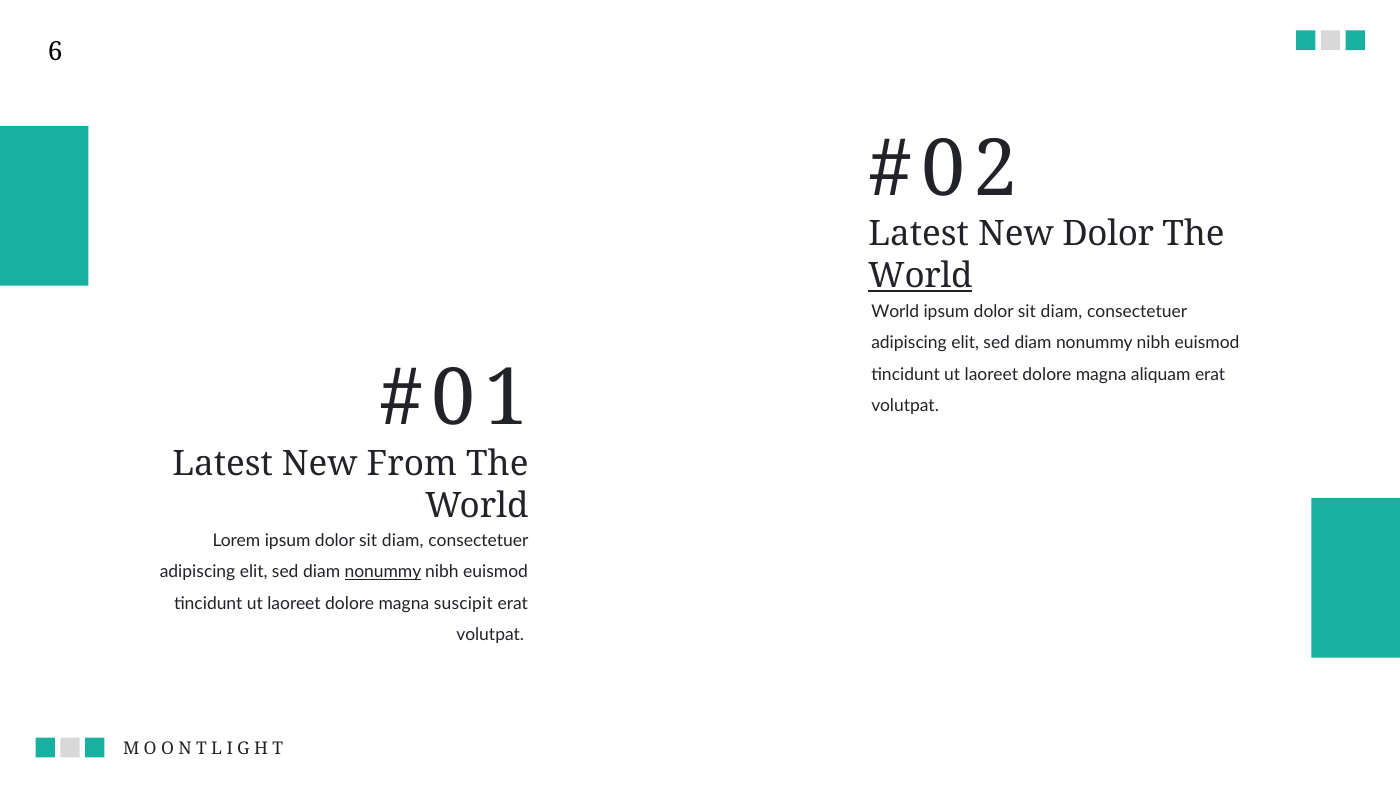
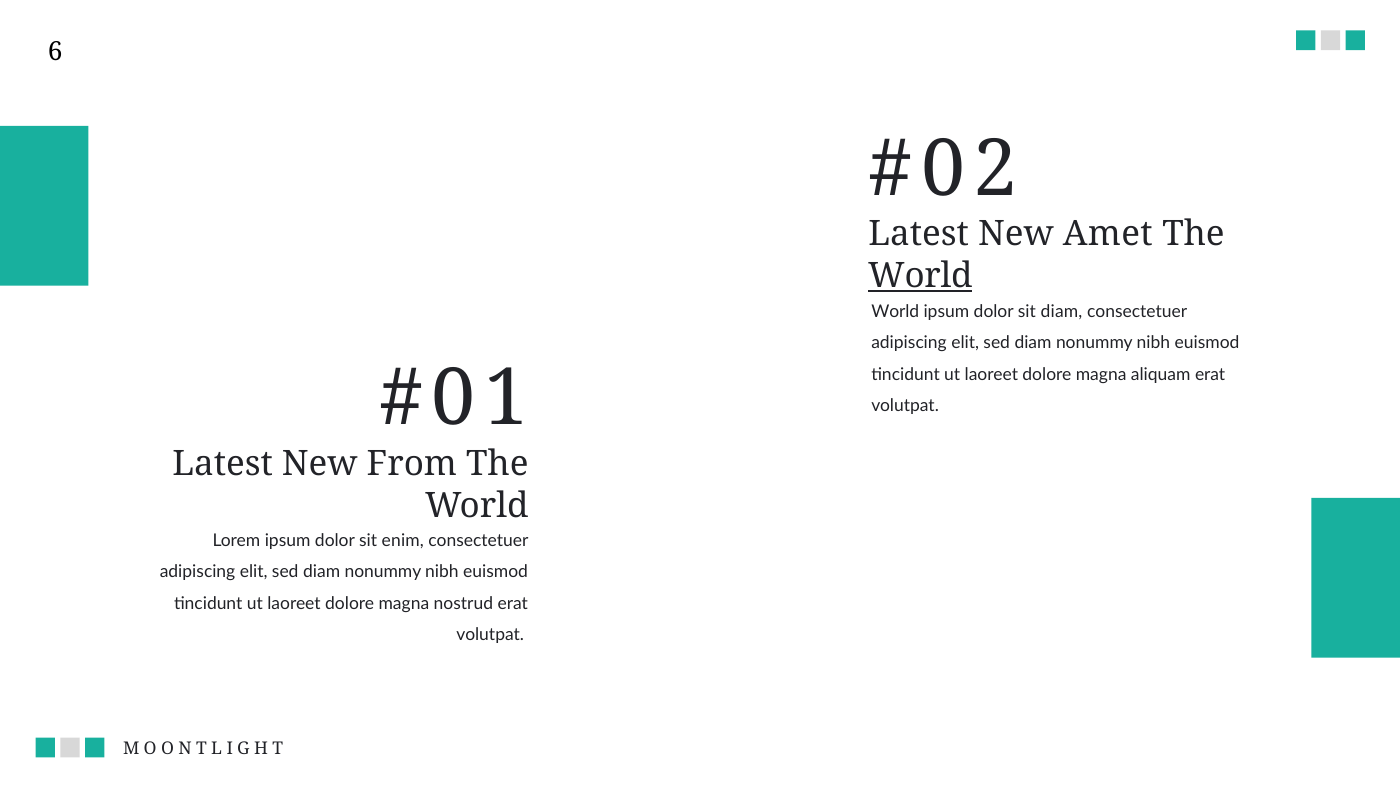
New Dolor: Dolor -> Amet
diam at (403, 540): diam -> enim
nonummy at (383, 572) underline: present -> none
suscipit: suscipit -> nostrud
